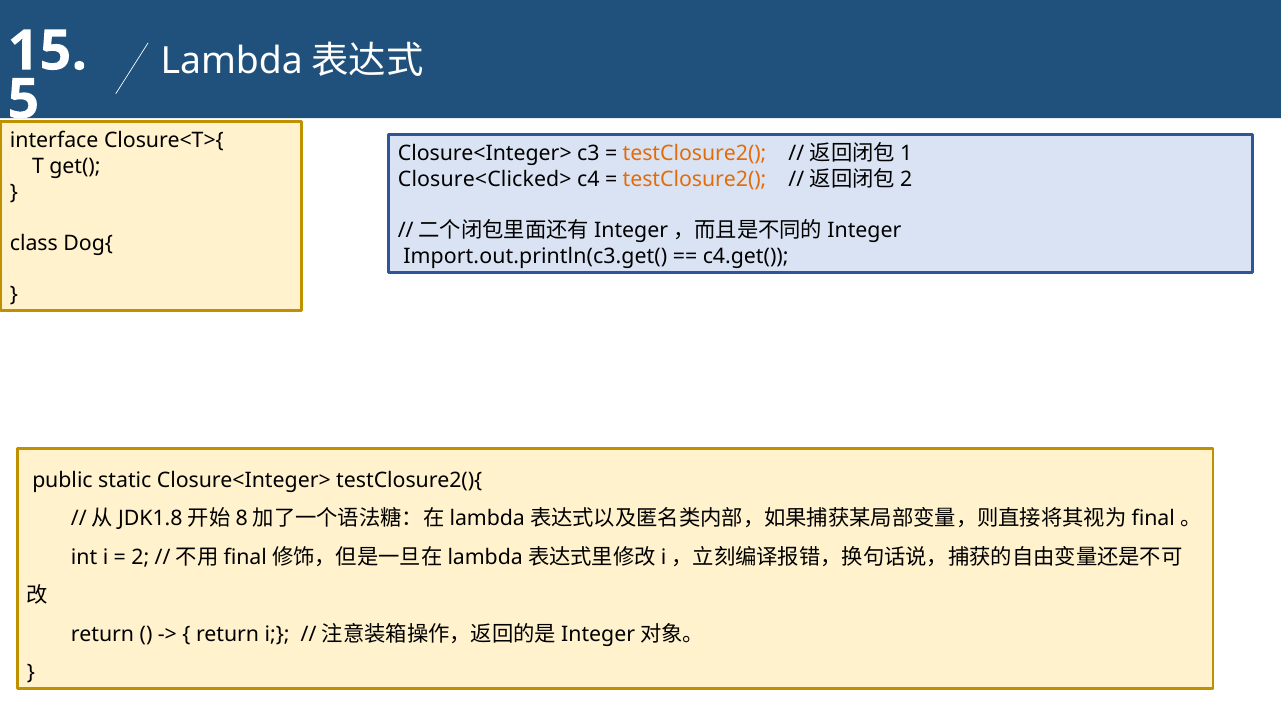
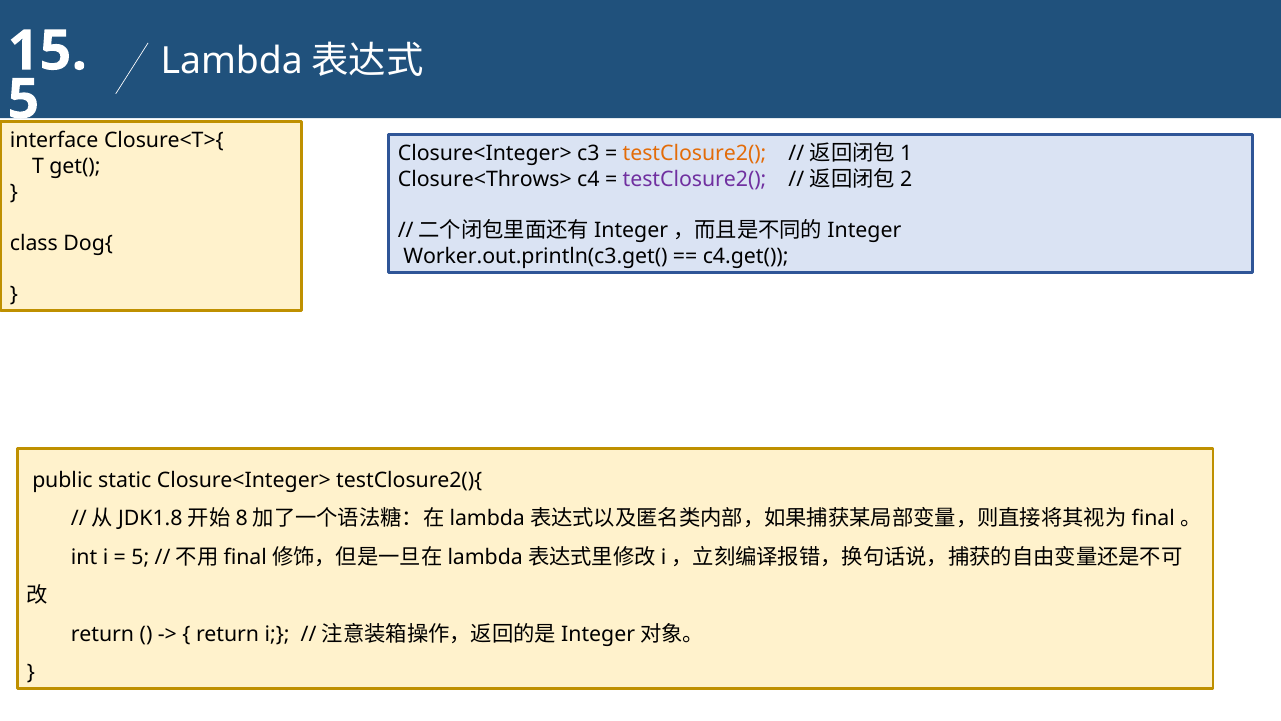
Closure<Clicked>: Closure<Clicked> -> Closure<Throws>
testClosure2( at (695, 179) colour: orange -> purple
Import.out.println(c3.get(: Import.out.println(c3.get( -> Worker.out.println(c3.get(
2 at (140, 557): 2 -> 5
